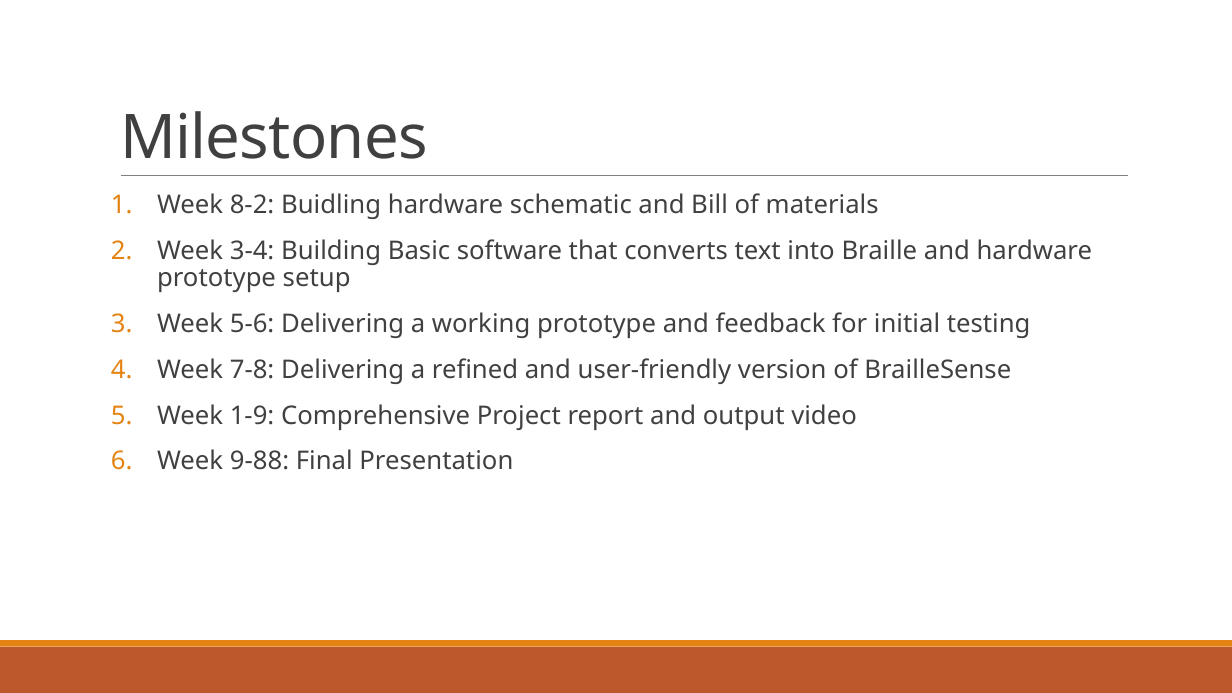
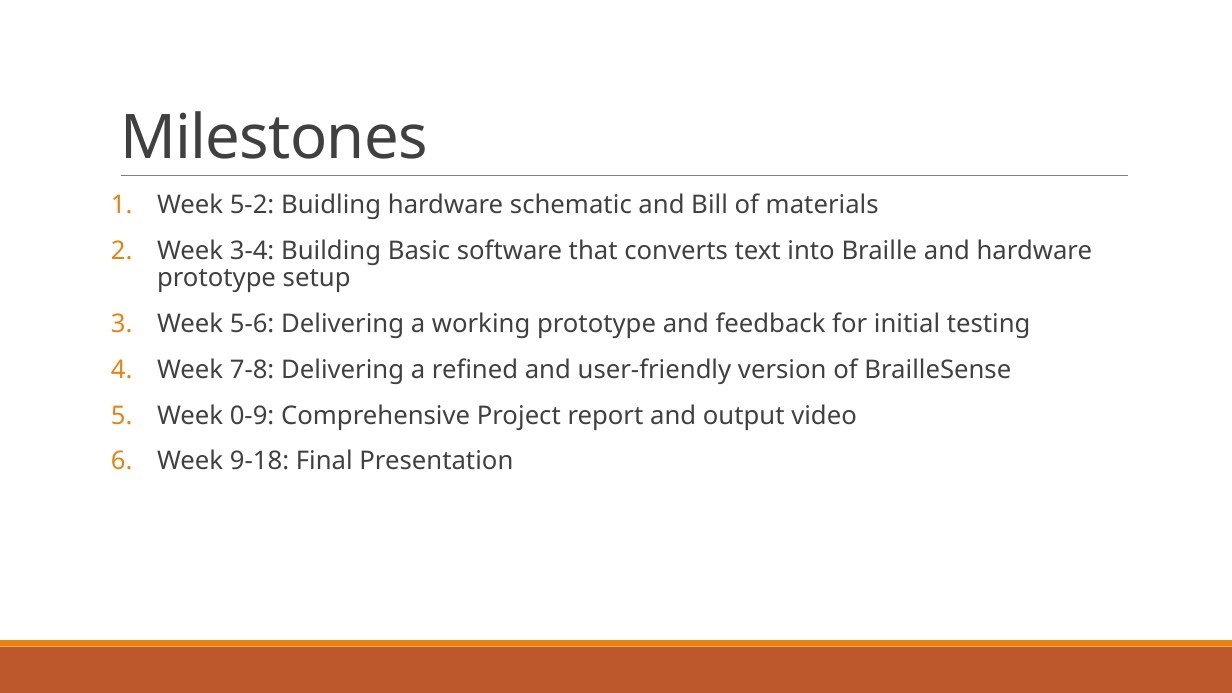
8-2: 8-2 -> 5-2
1-9: 1-9 -> 0-9
9-88: 9-88 -> 9-18
